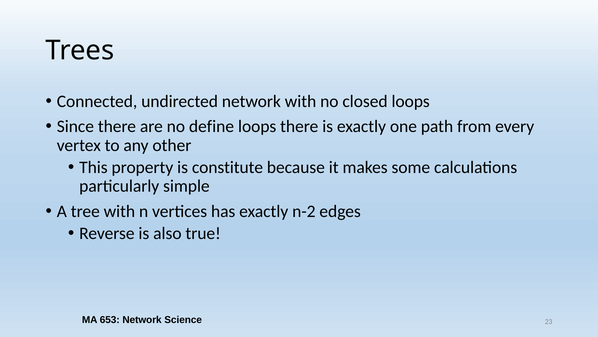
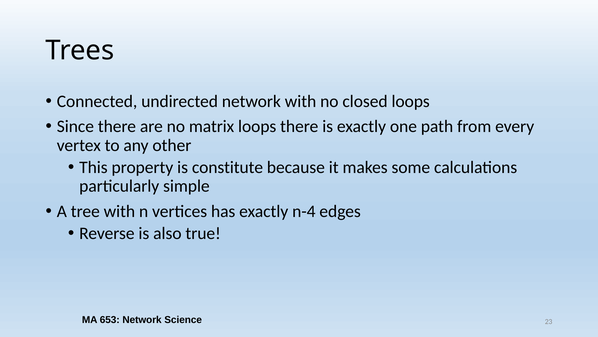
define: define -> matrix
n-2: n-2 -> n-4
